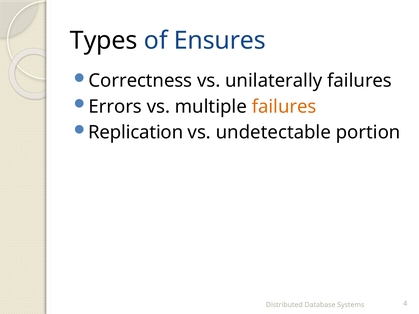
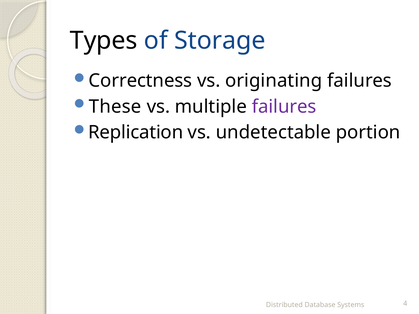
Ensures: Ensures -> Storage
unilaterally: unilaterally -> originating
Errors: Errors -> These
failures at (284, 107) colour: orange -> purple
